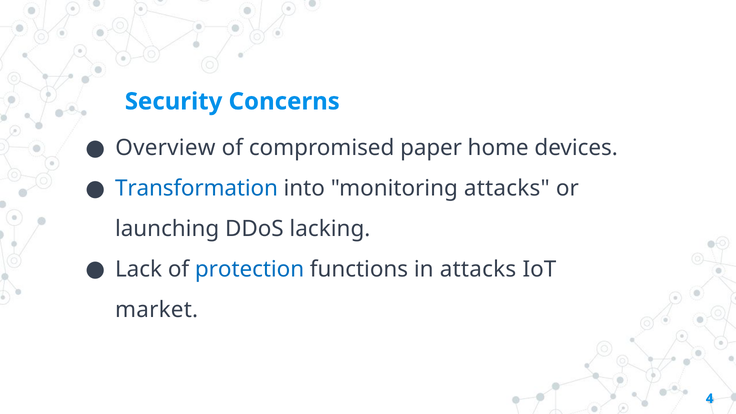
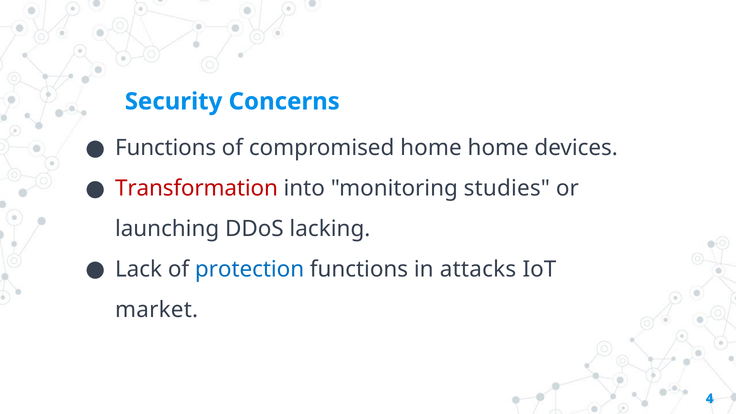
Overview at (165, 148): Overview -> Functions
compromised paper: paper -> home
Transformation colour: blue -> red
monitoring attacks: attacks -> studies
